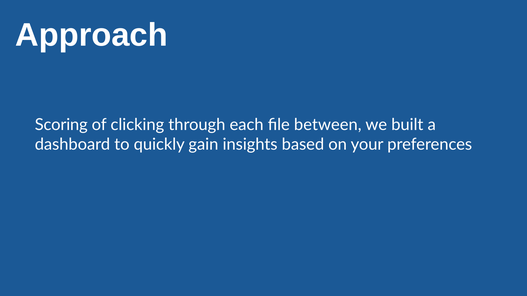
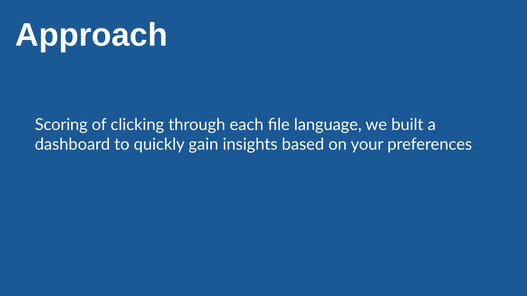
between: between -> language
